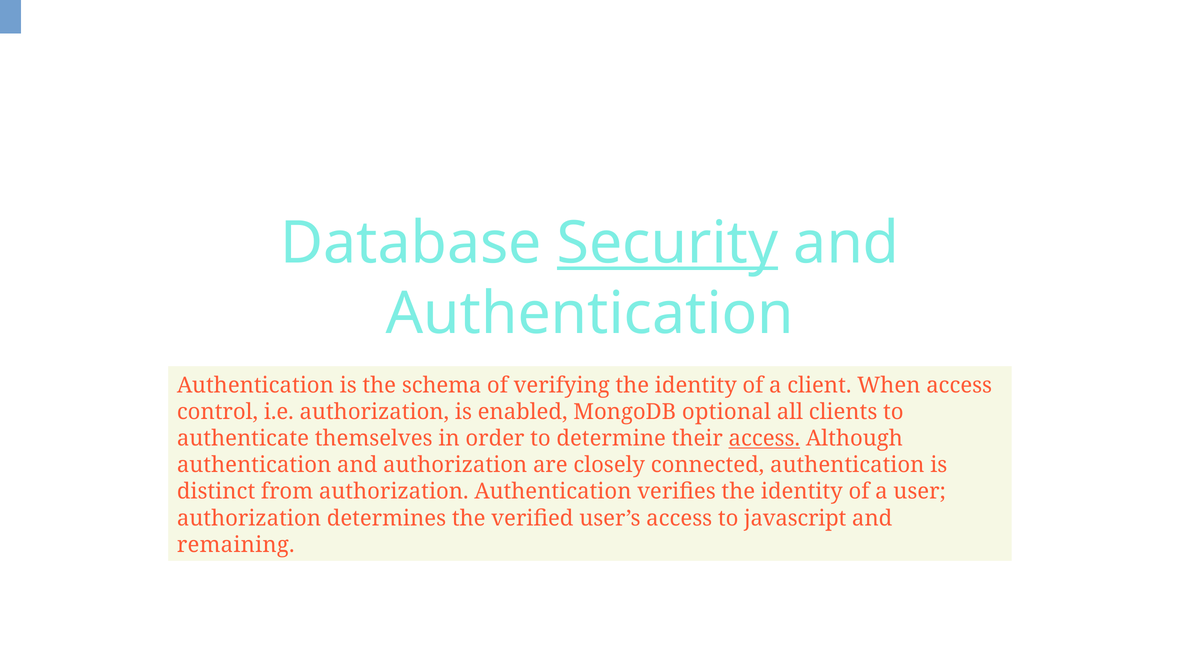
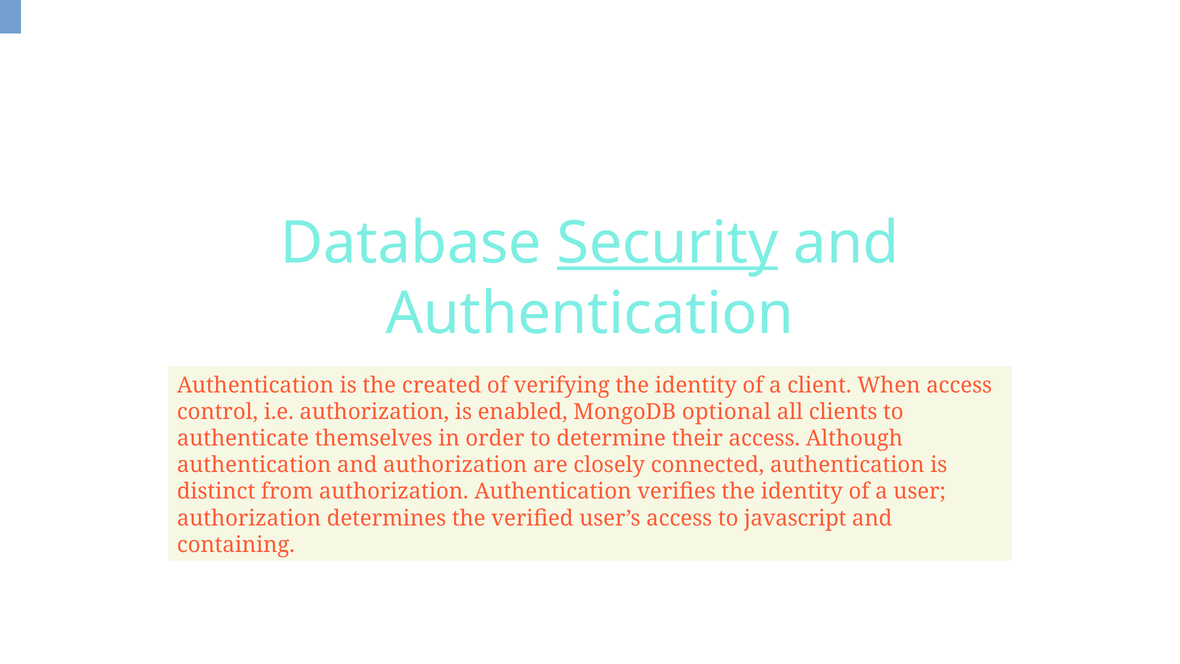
schema: schema -> created
access at (764, 438) underline: present -> none
remaining: remaining -> containing
